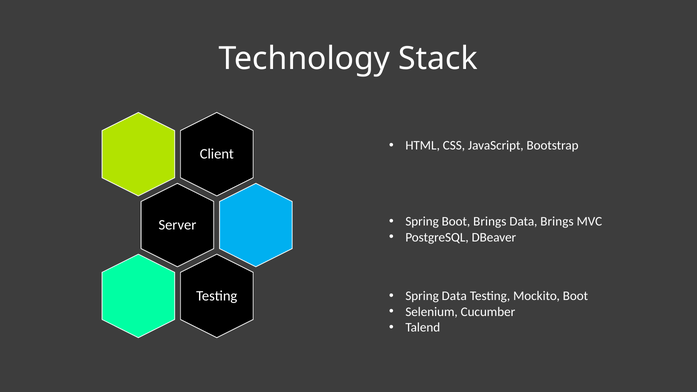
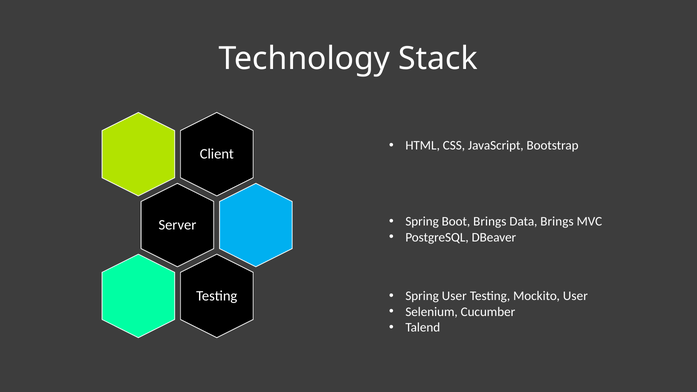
Spring Data: Data -> User
Mockito Boot: Boot -> User
